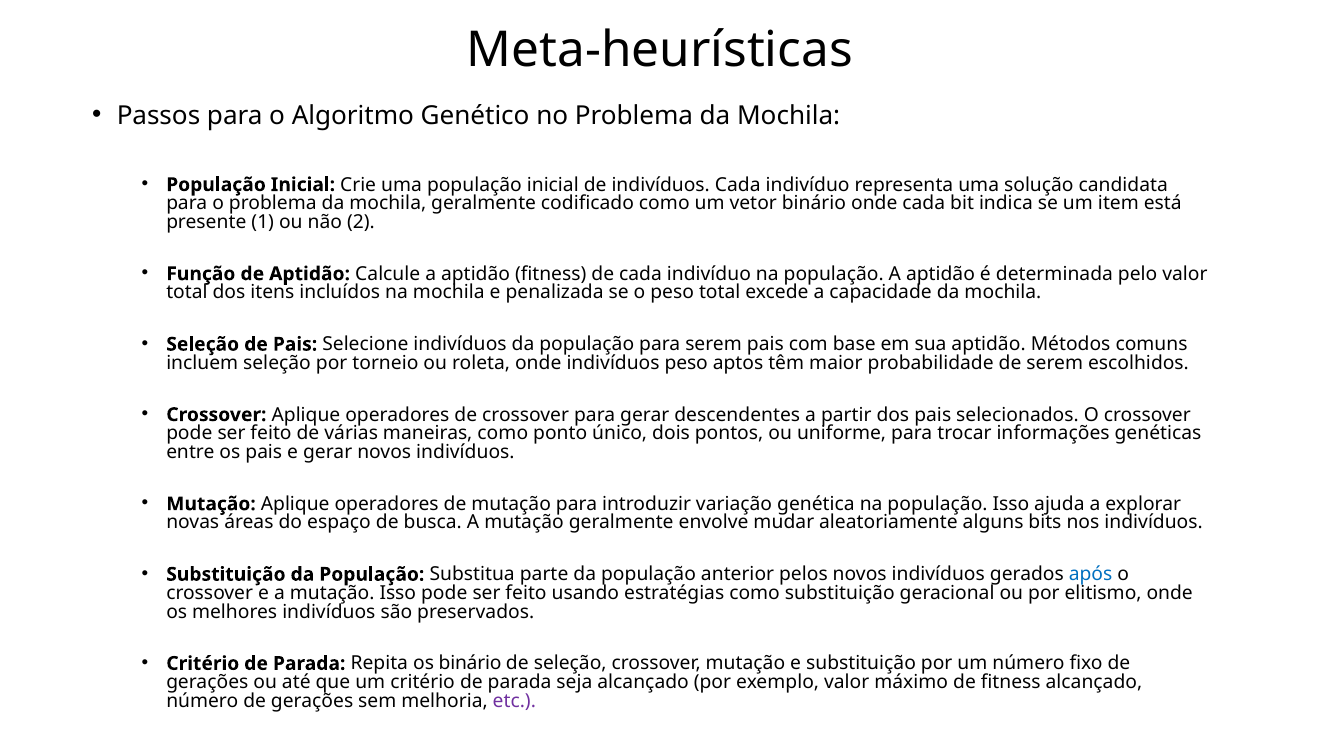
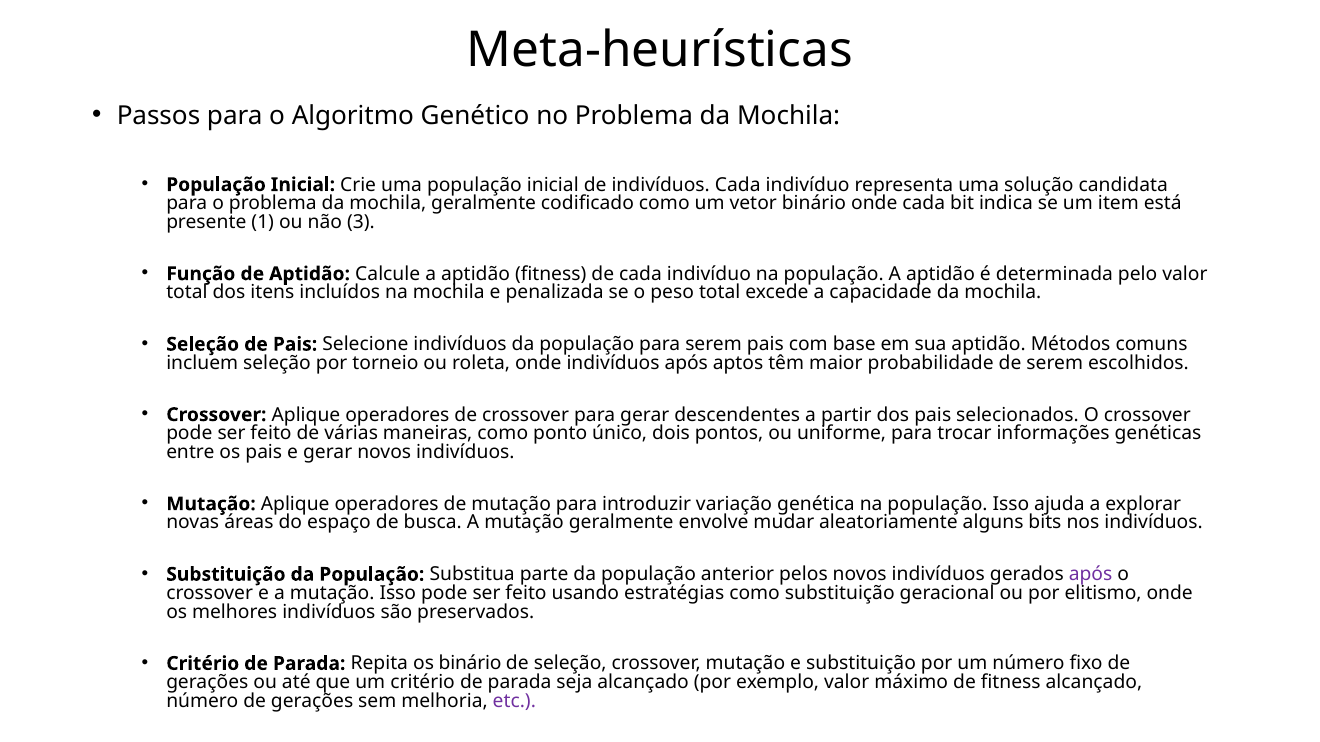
2: 2 -> 3
indivíduos peso: peso -> após
após at (1091, 575) colour: blue -> purple
